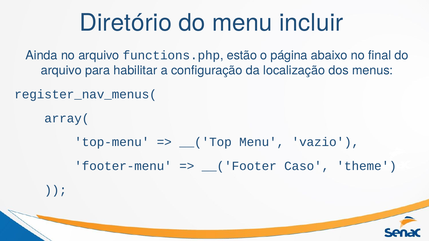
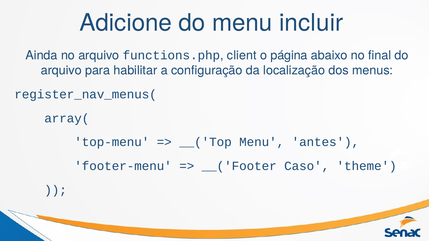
Diretório: Diretório -> Adicione
estão: estão -> client
vazio: vazio -> antes
